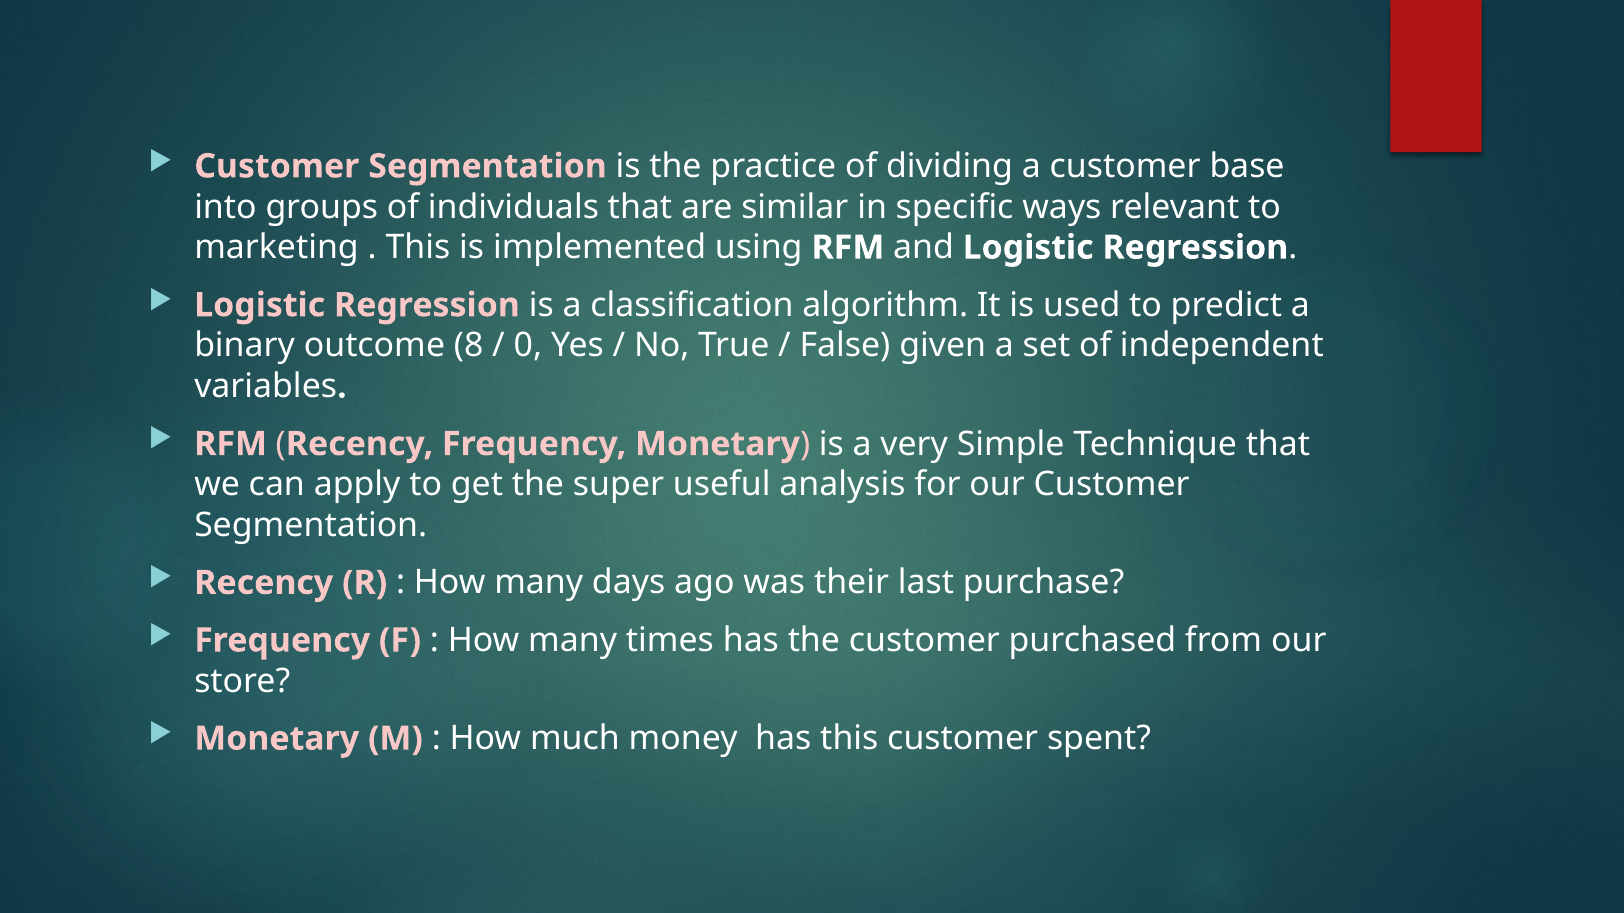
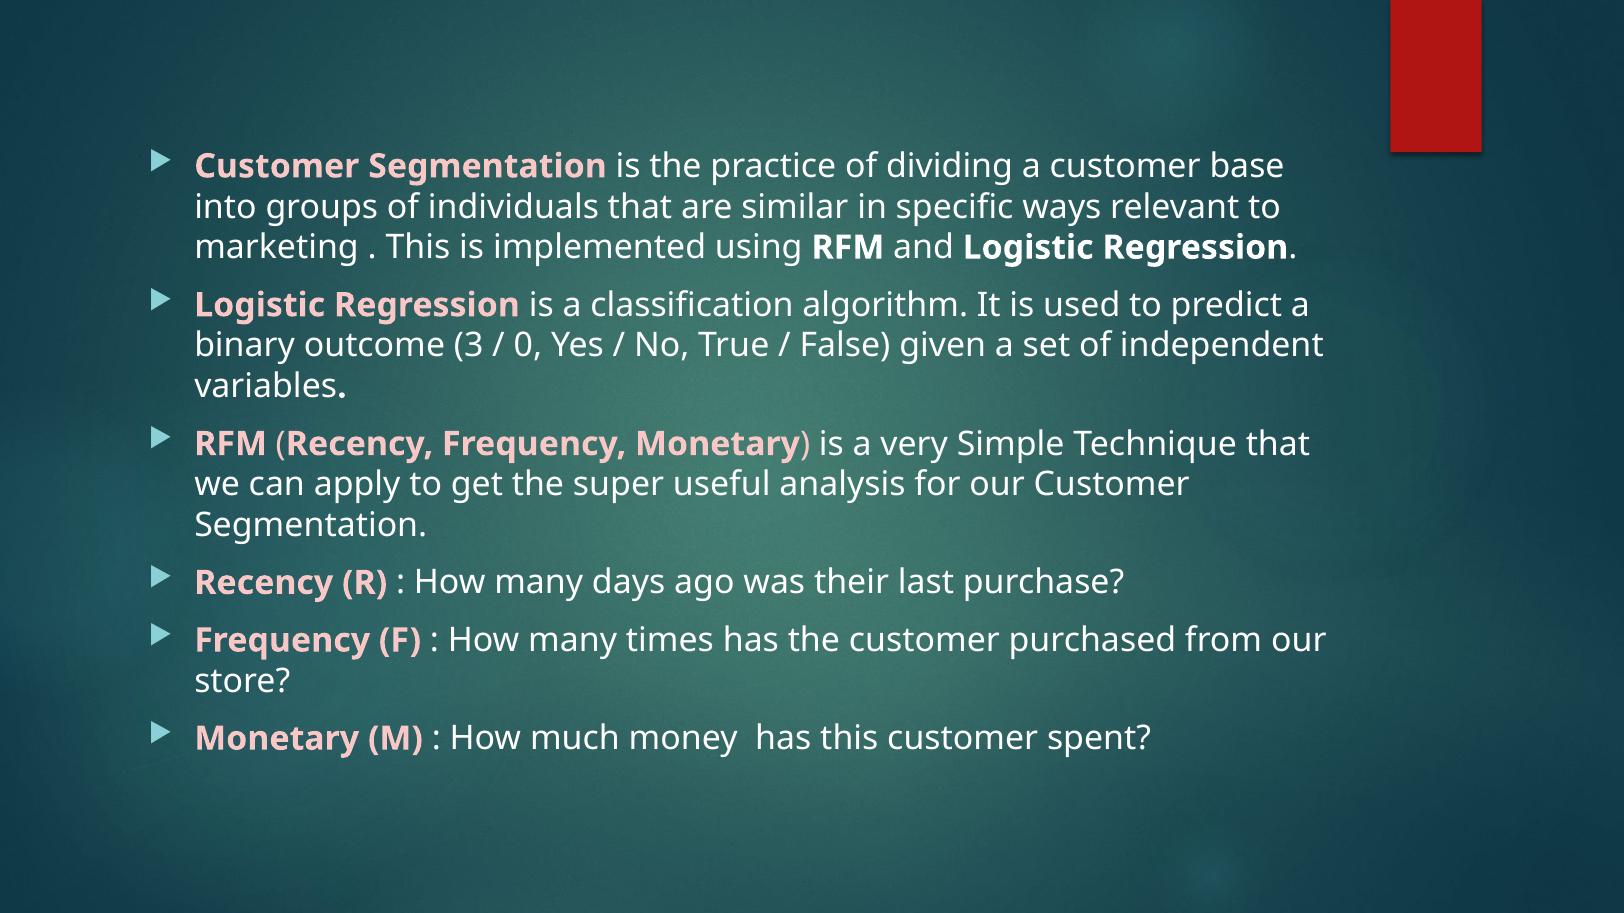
8: 8 -> 3
